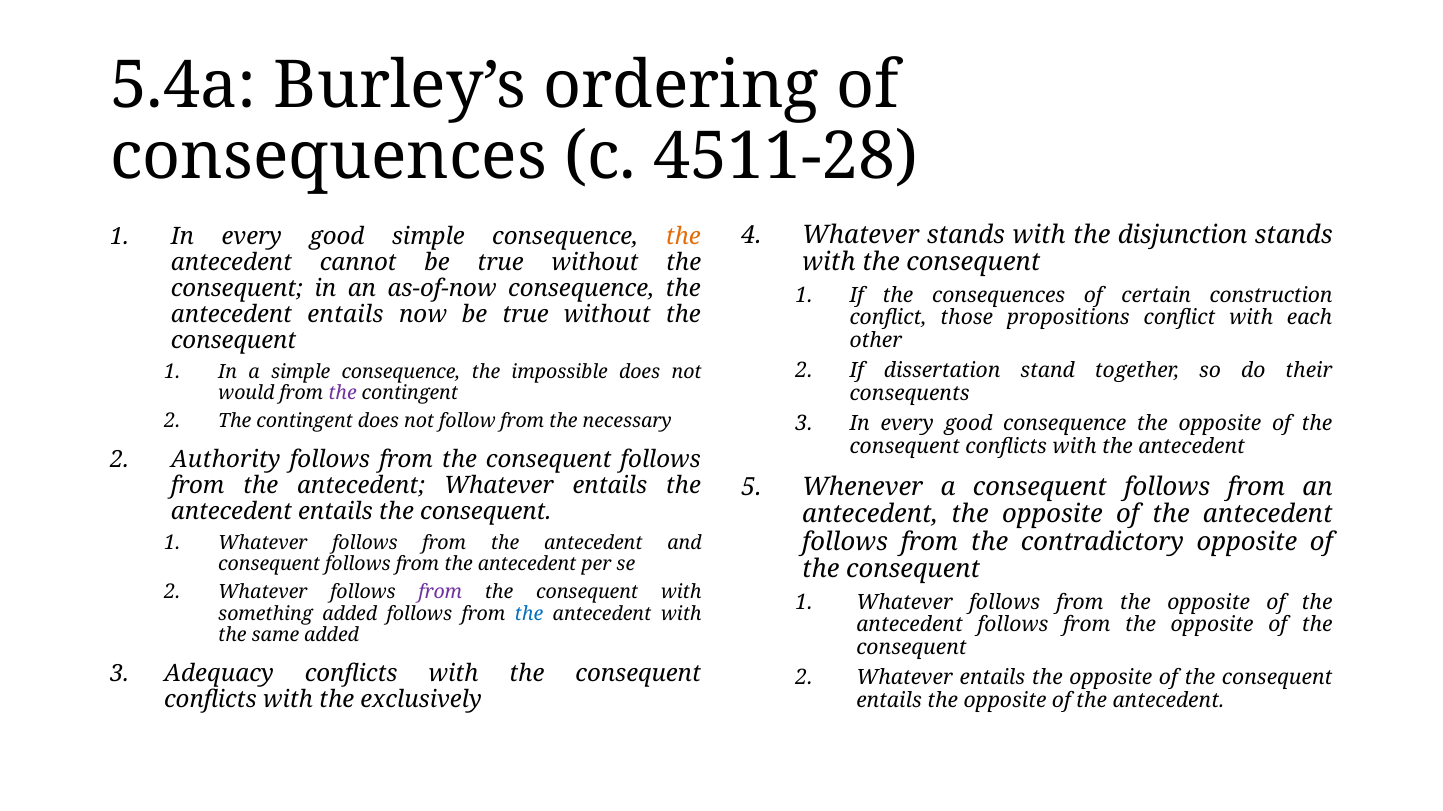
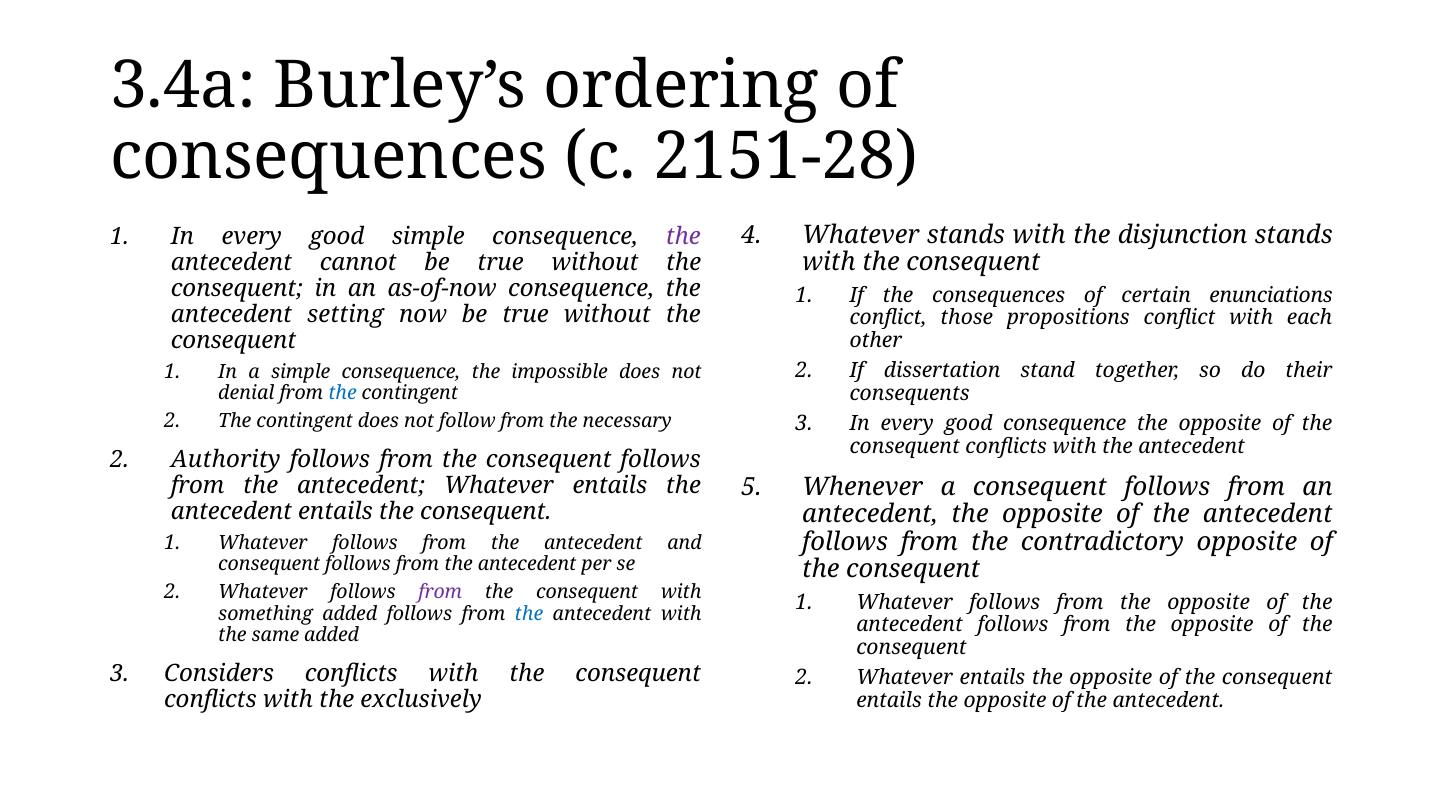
5.4a: 5.4a -> 3.4a
4511-28: 4511-28 -> 2151-28
the at (683, 237) colour: orange -> purple
construction: construction -> enunciations
entails at (345, 315): entails -> setting
would: would -> denial
the at (343, 393) colour: purple -> blue
Adequacy: Adequacy -> Considers
